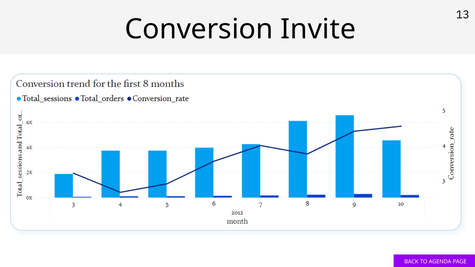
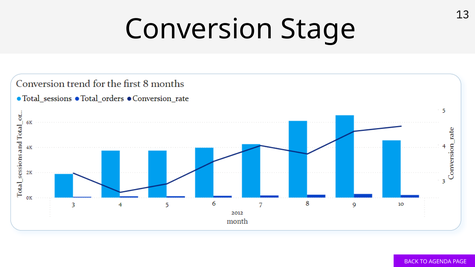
Invite: Invite -> Stage
